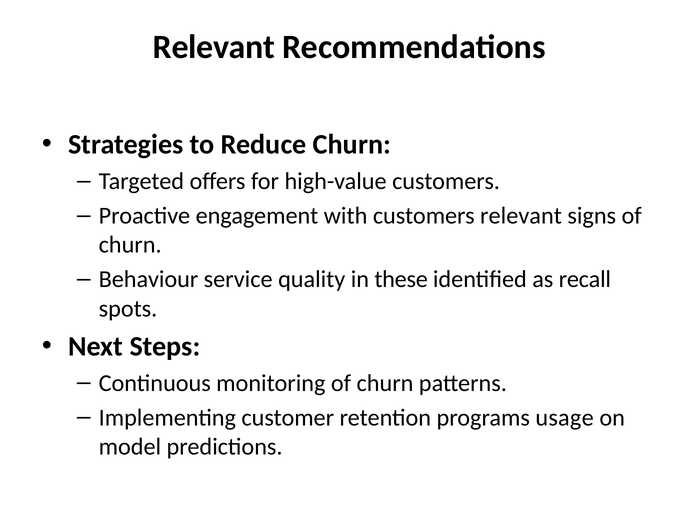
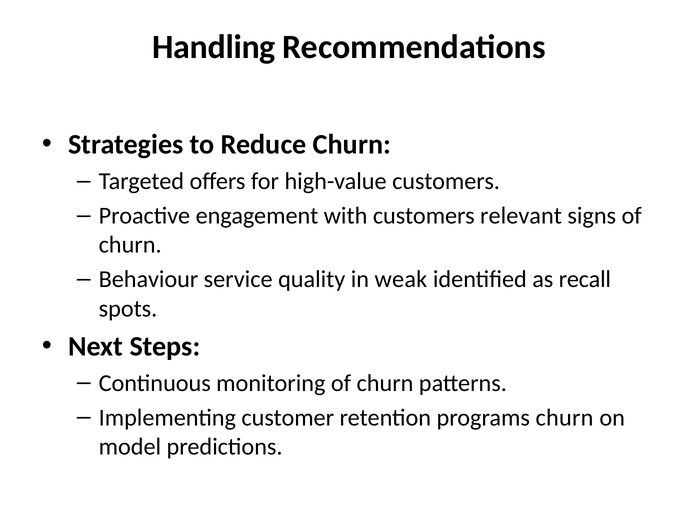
Relevant at (214, 47): Relevant -> Handling
these: these -> weak
programs usage: usage -> churn
